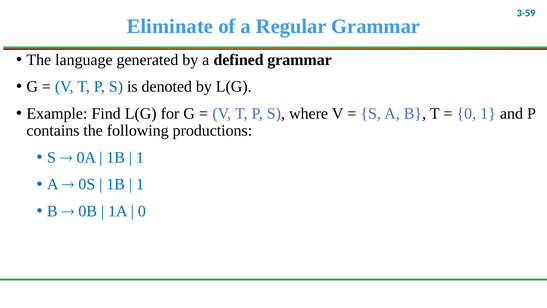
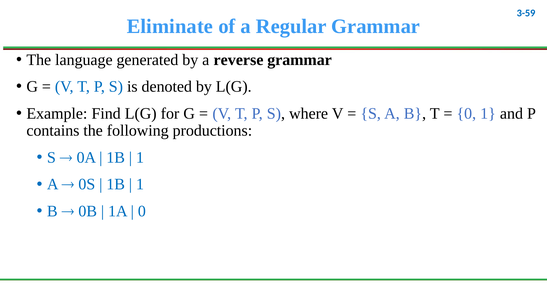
defined: defined -> reverse
